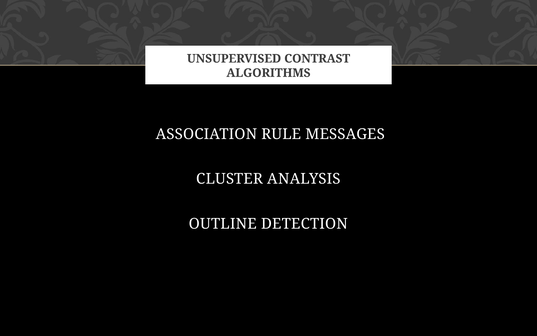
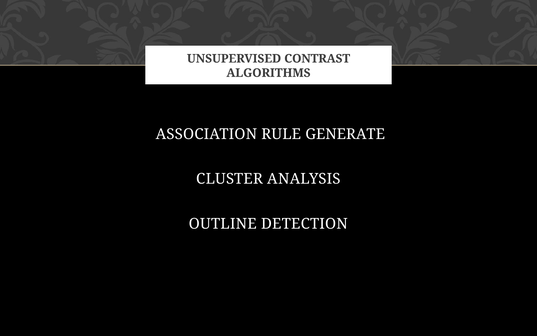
MESSAGES: MESSAGES -> GENERATE
